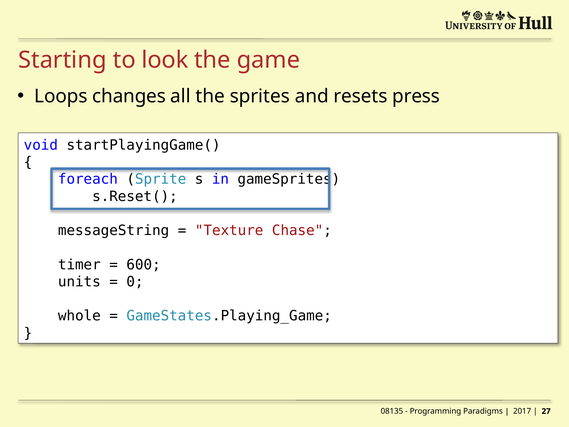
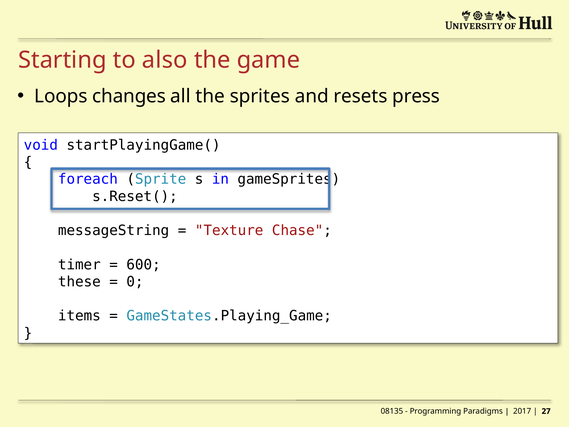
look: look -> also
units: units -> these
whole: whole -> items
